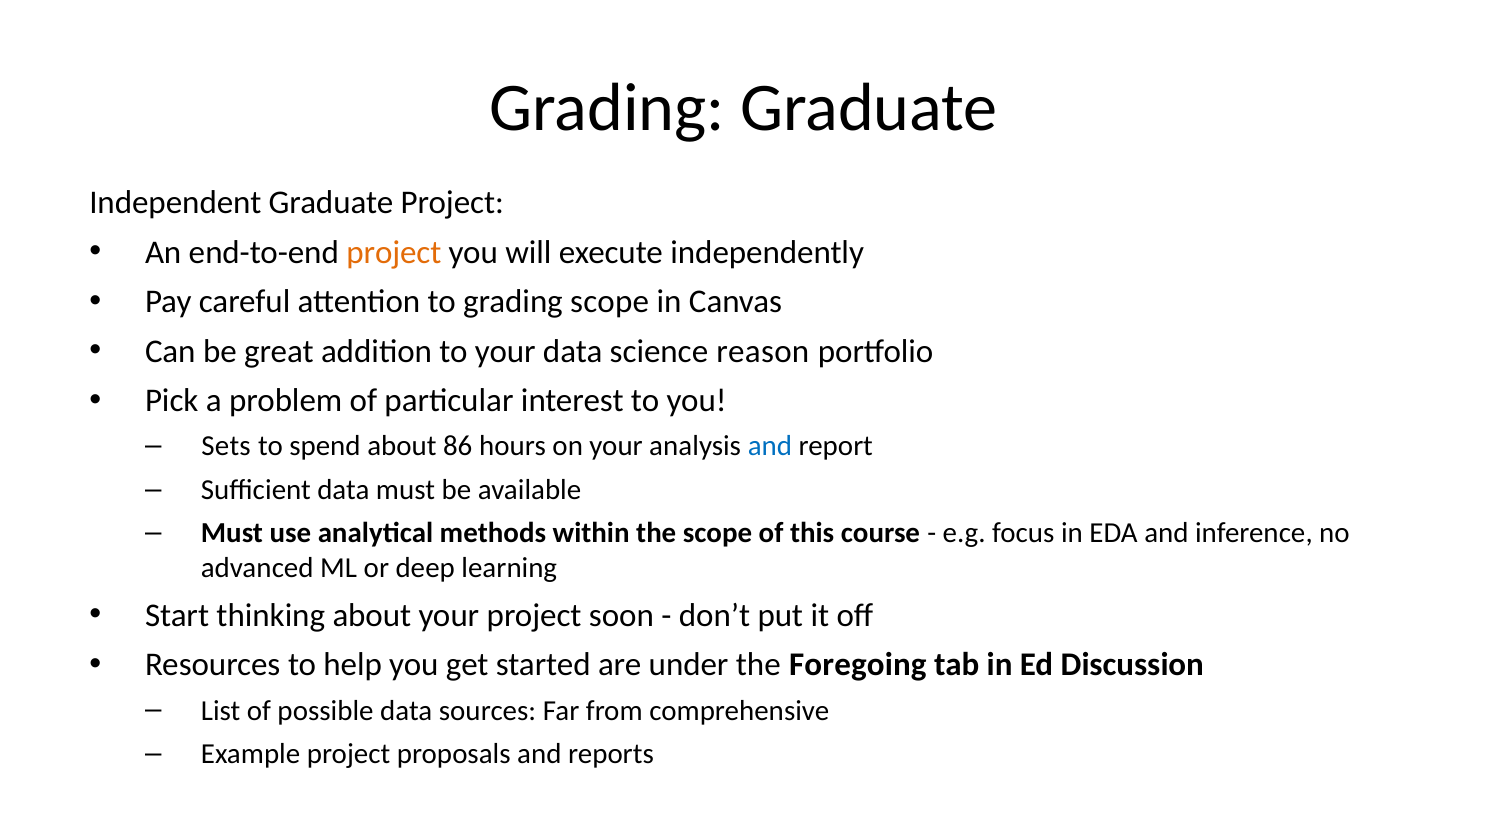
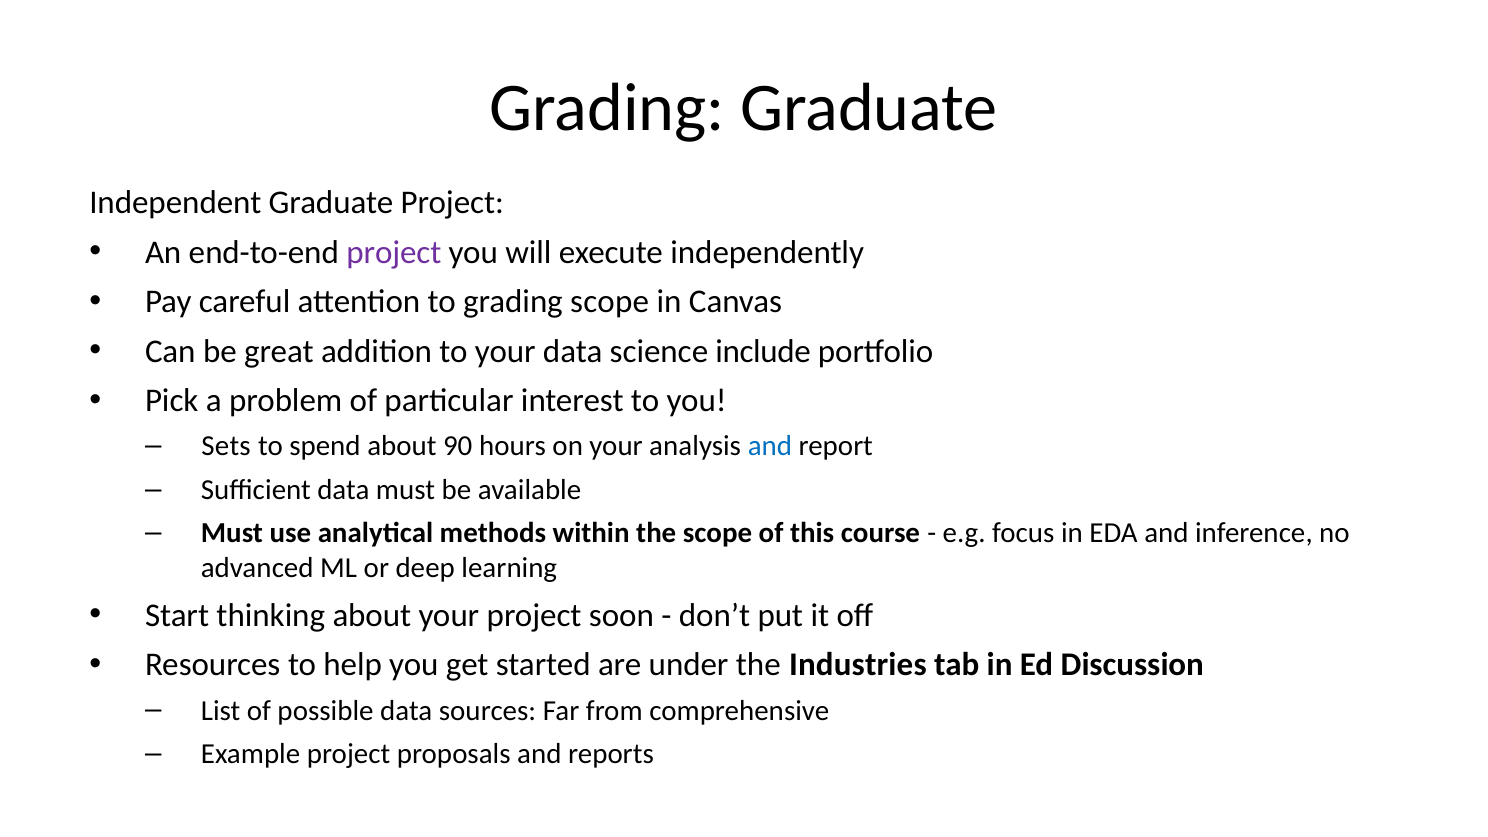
project at (394, 252) colour: orange -> purple
reason: reason -> include
86: 86 -> 90
Foregoing: Foregoing -> Industries
